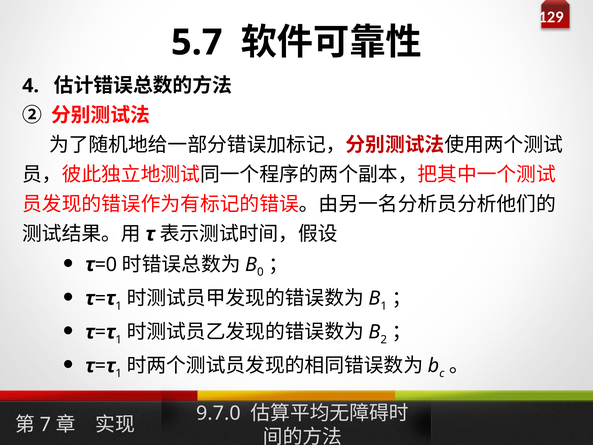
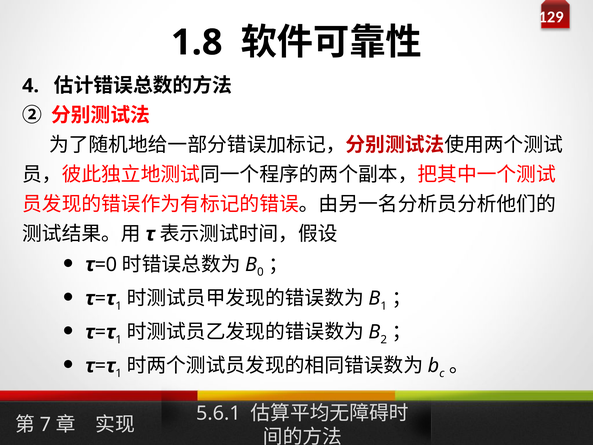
5.7: 5.7 -> 1.8
9.7.0: 9.7.0 -> 5.6.1
